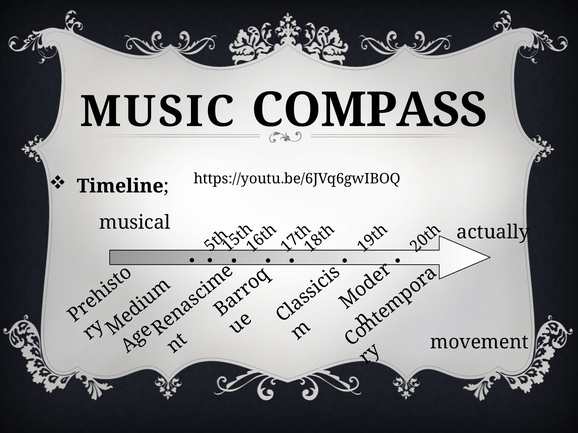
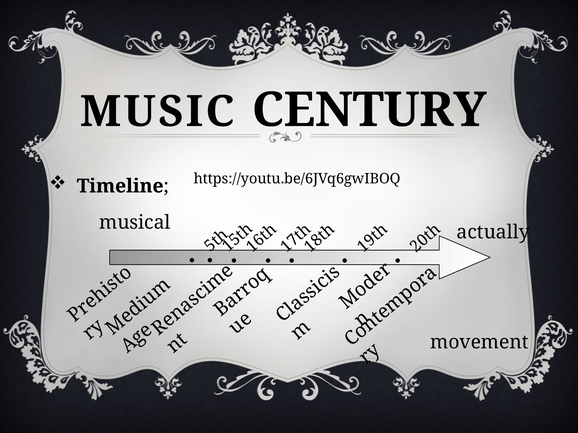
COMPASS: COMPASS -> CENTURY
